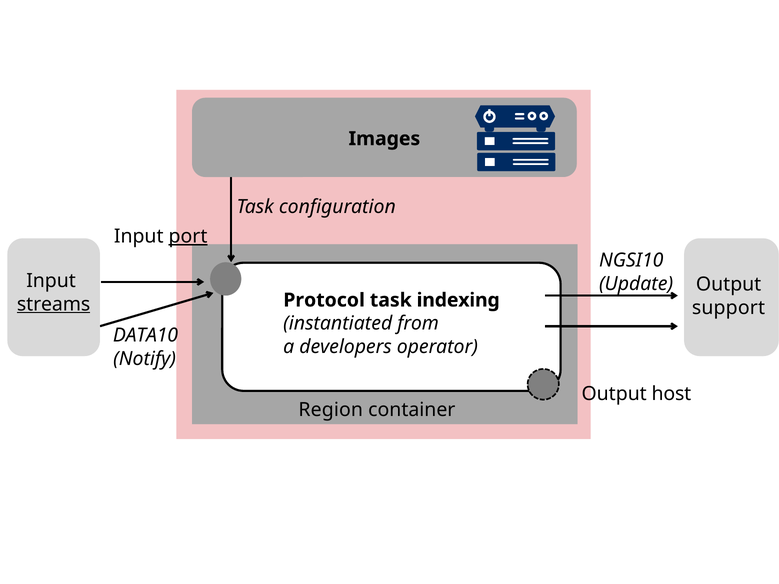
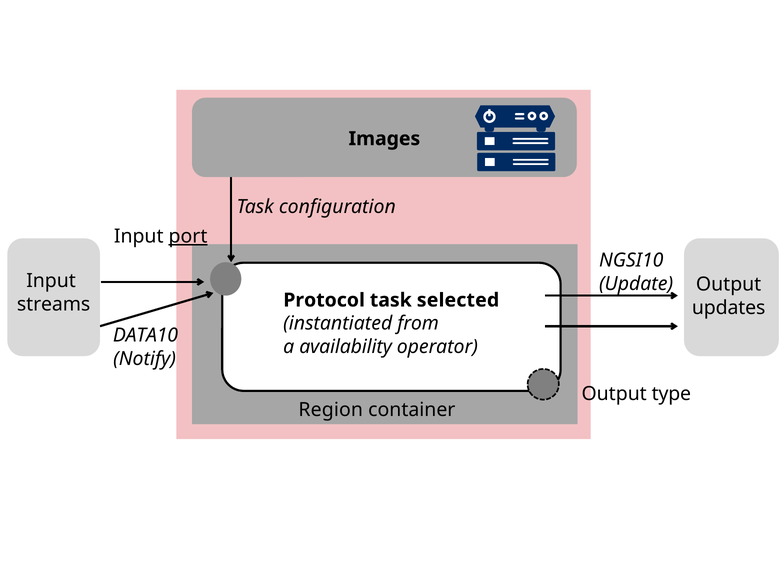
indexing: indexing -> selected
streams underline: present -> none
support: support -> updates
developers: developers -> availability
host: host -> type
